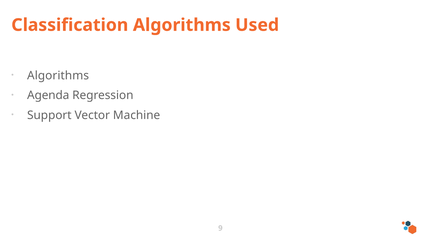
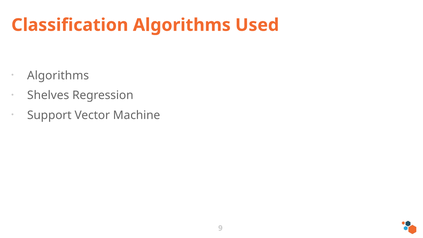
Agenda: Agenda -> Shelves
